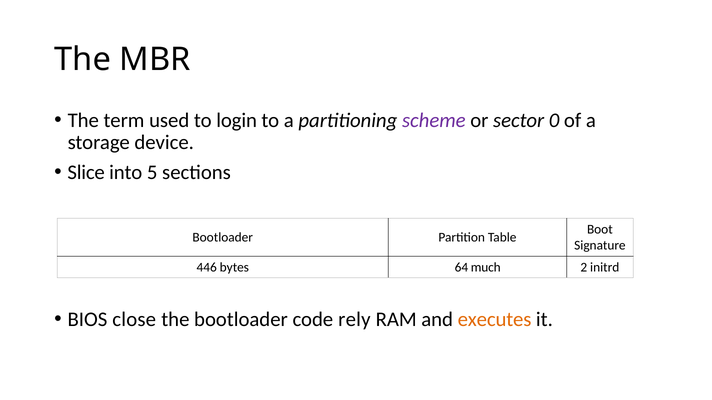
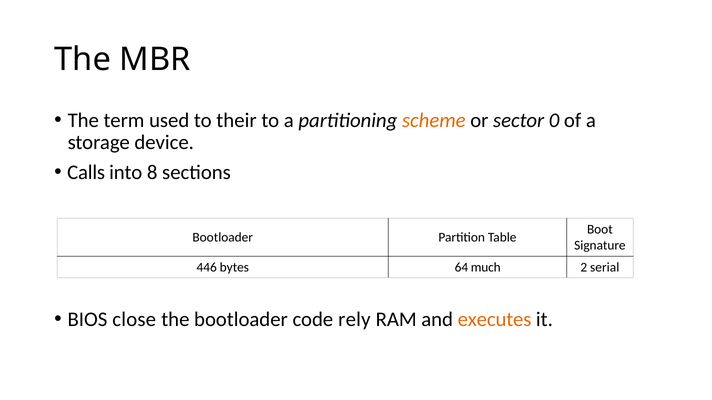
login: login -> their
scheme colour: purple -> orange
Slice: Slice -> Calls
5: 5 -> 8
initrd: initrd -> serial
